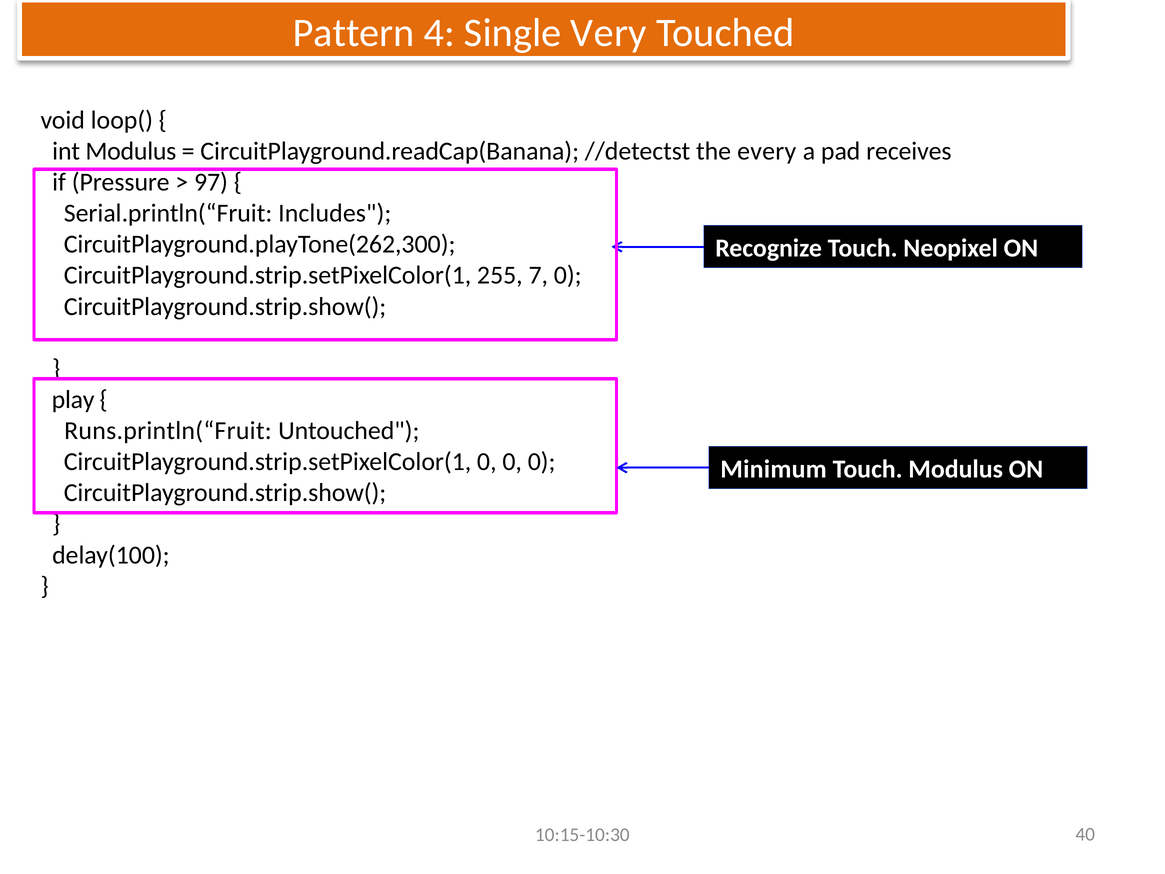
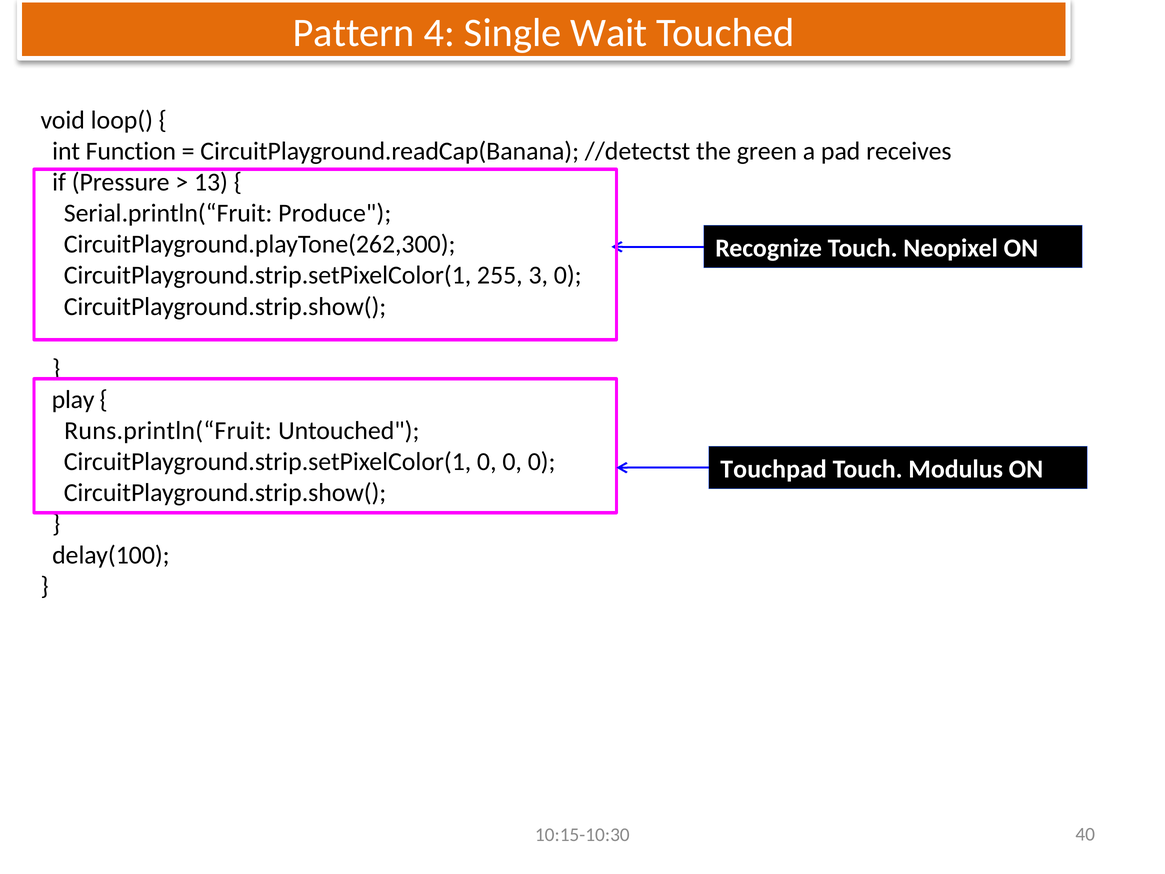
Very: Very -> Wait
int Modulus: Modulus -> Function
every: every -> green
97: 97 -> 13
Includes: Includes -> Produce
7: 7 -> 3
Minimum: Minimum -> Touchpad
